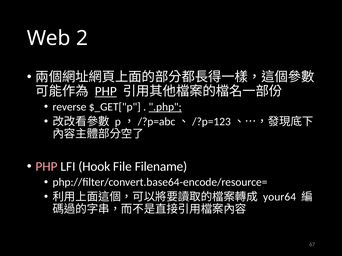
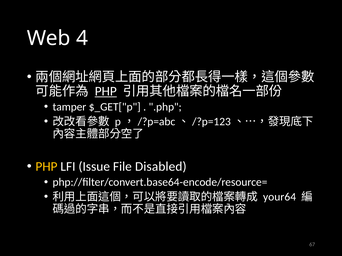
2: 2 -> 4
reverse: reverse -> tamper
.php underline: present -> none
PHP at (46, 167) colour: pink -> yellow
Hook: Hook -> Issue
Filename: Filename -> Disabled
